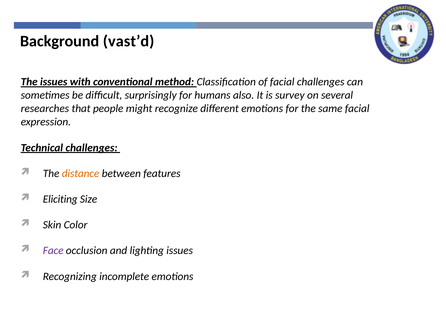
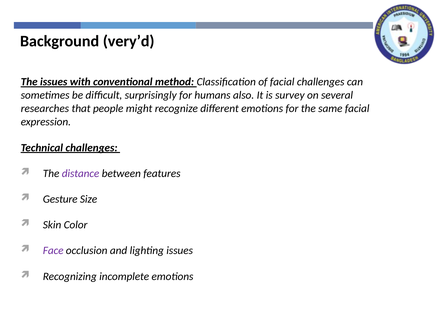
vast’d: vast’d -> very’d
distance colour: orange -> purple
Eliciting: Eliciting -> Gesture
